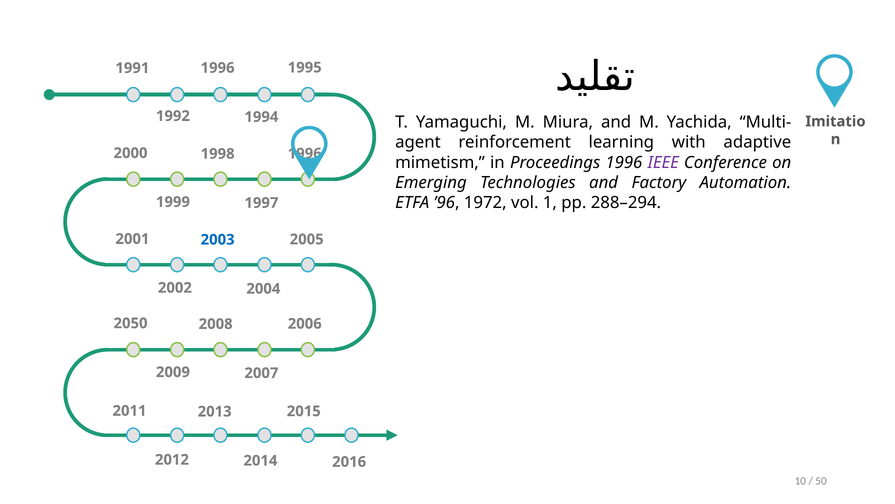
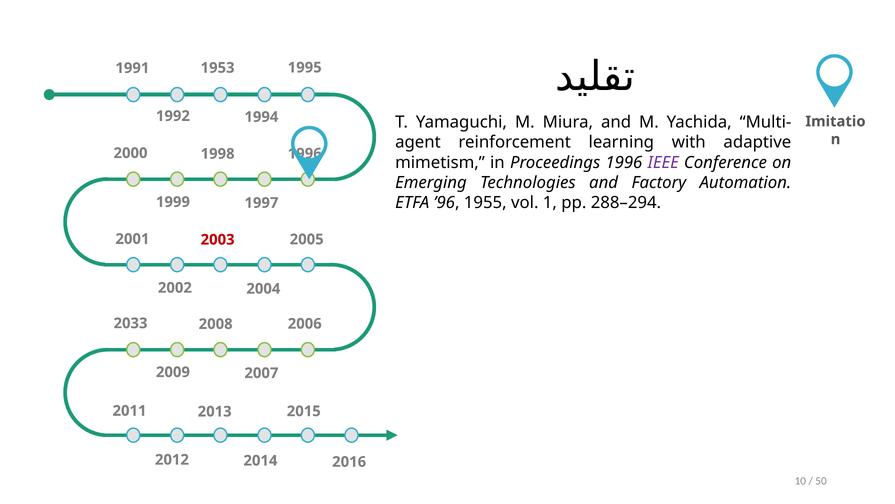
1996 at (218, 68): 1996 -> 1953
1972: 1972 -> 1955
2003 colour: blue -> red
2050: 2050 -> 2033
